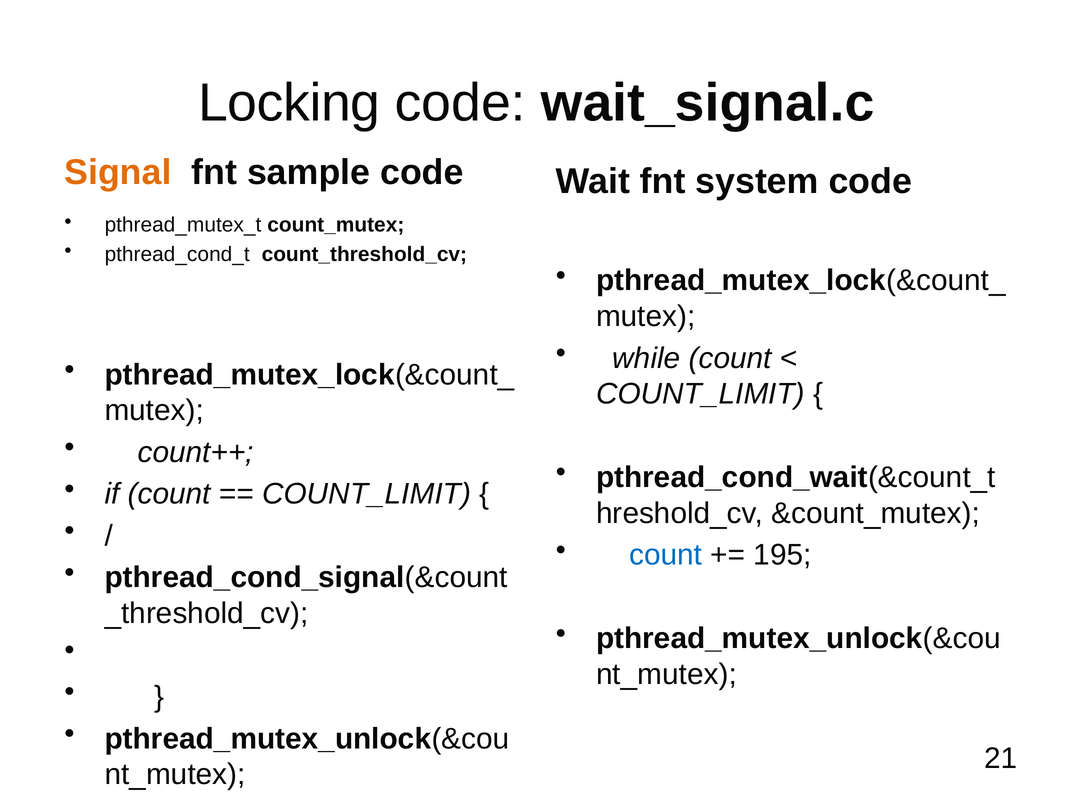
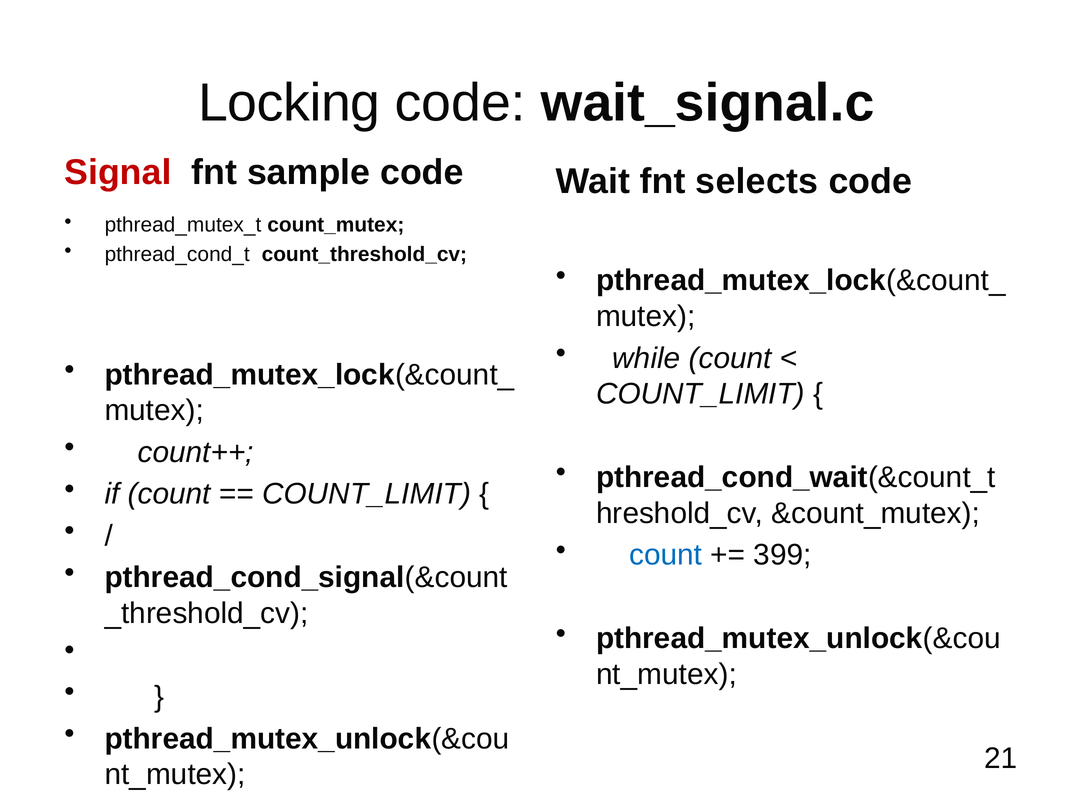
Signal colour: orange -> red
system: system -> selects
195: 195 -> 399
